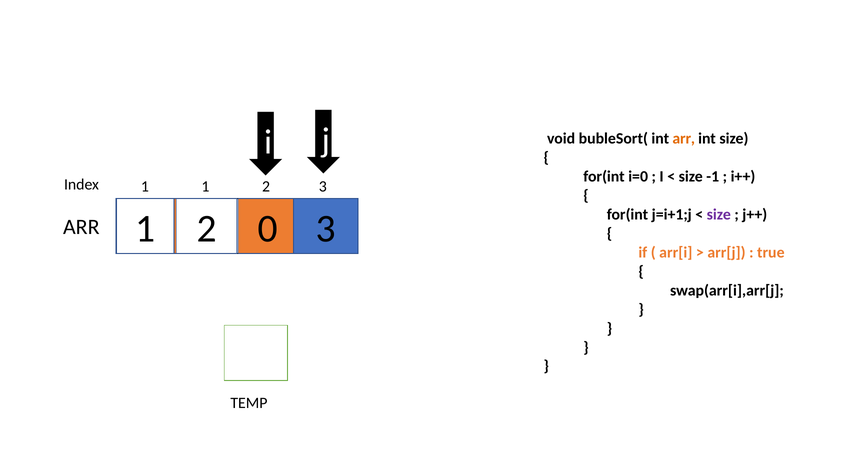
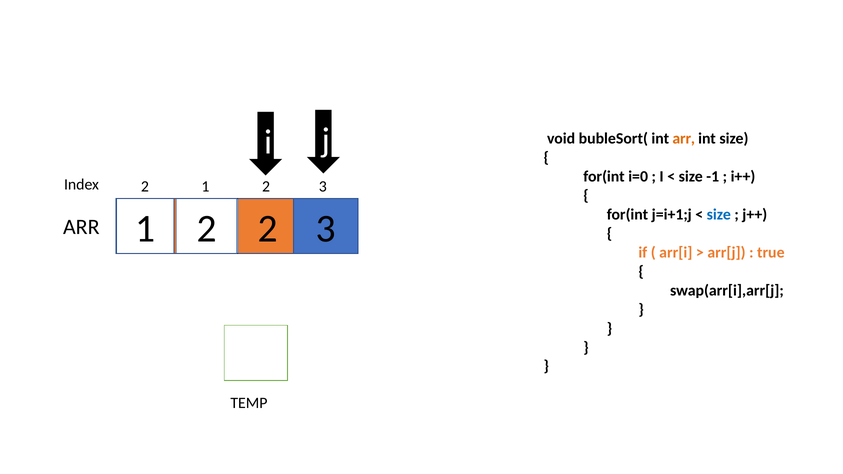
Index 1: 1 -> 2
size at (719, 215) colour: purple -> blue
0 at (268, 229): 0 -> 2
